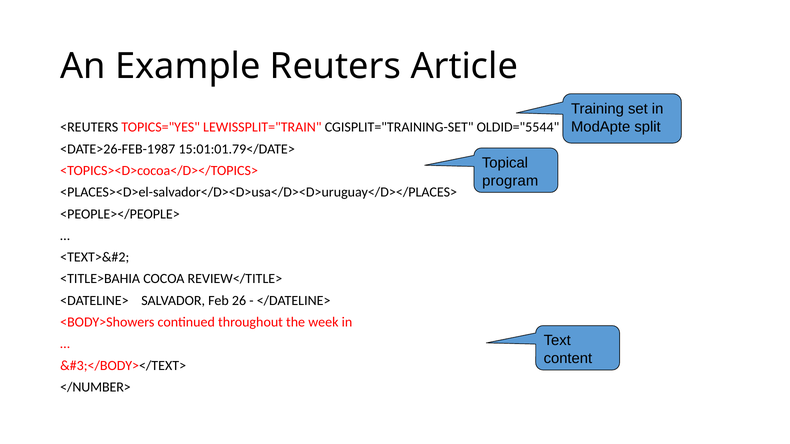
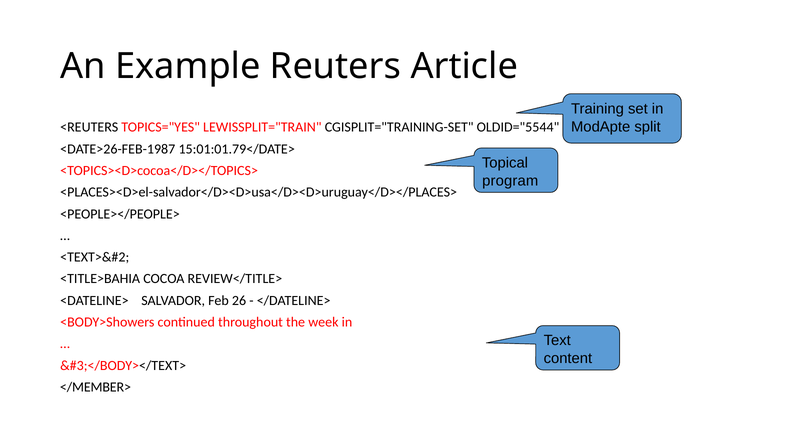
</NUMBER>: </NUMBER> -> </MEMBER>
